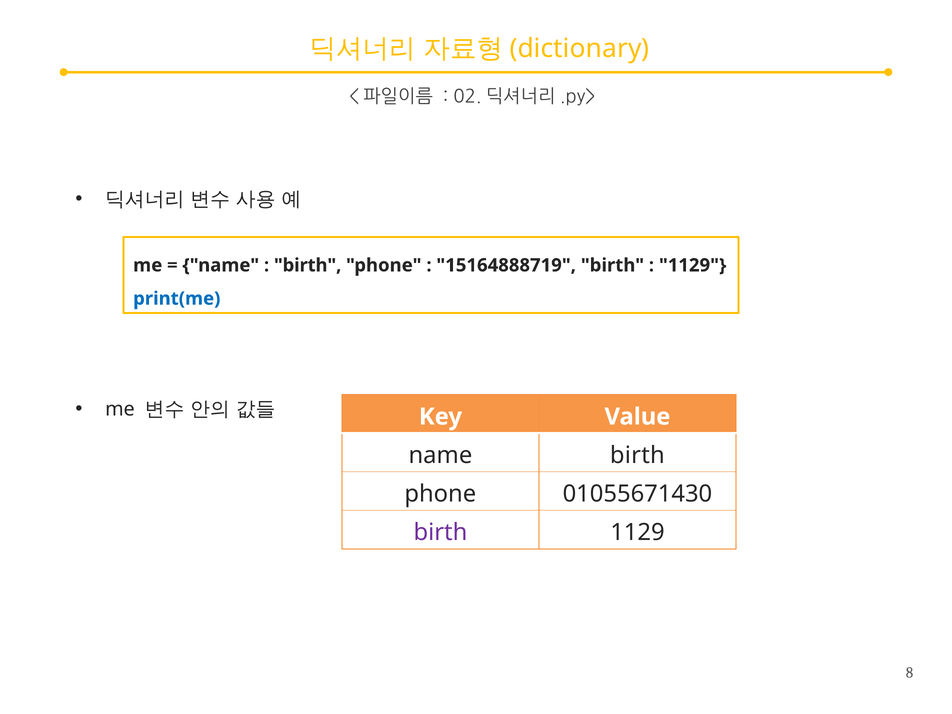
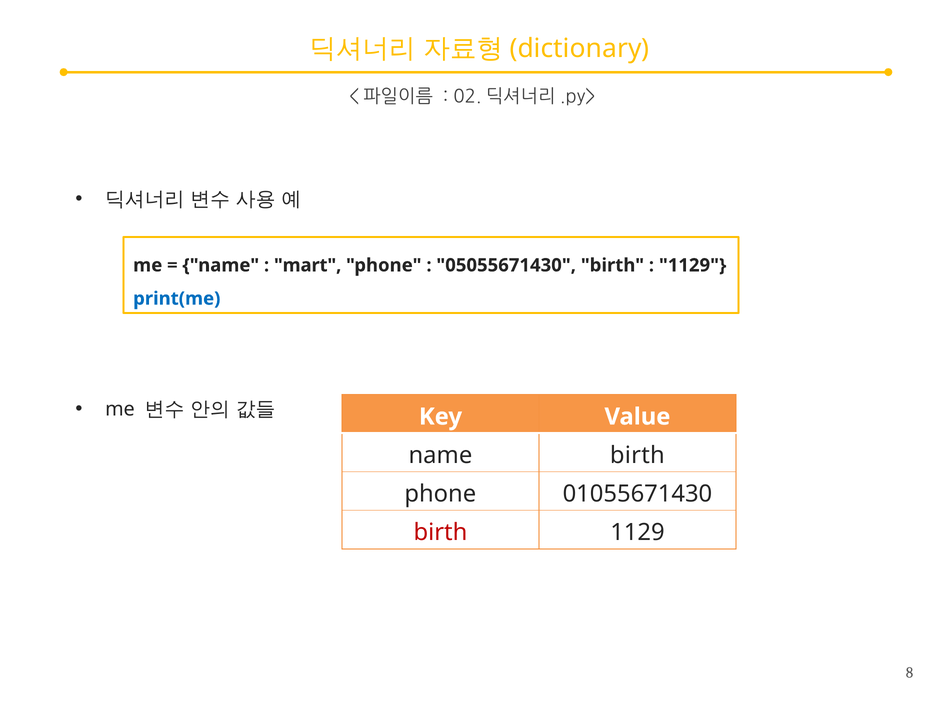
birth at (308, 265): birth -> mart
15164888719: 15164888719 -> 05055671430
birth at (440, 533) colour: purple -> red
